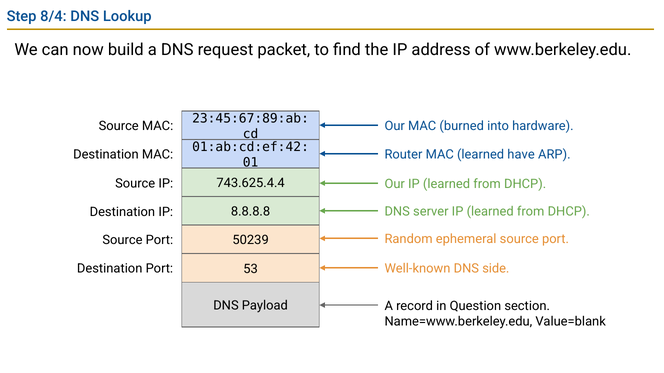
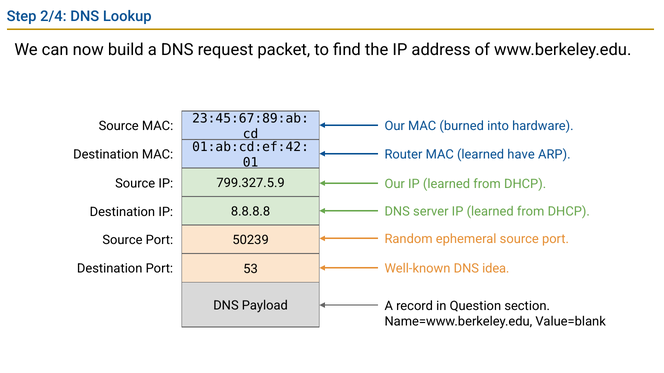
8/4: 8/4 -> 2/4
743.625.4.4: 743.625.4.4 -> 799.327.5.9
side: side -> idea
